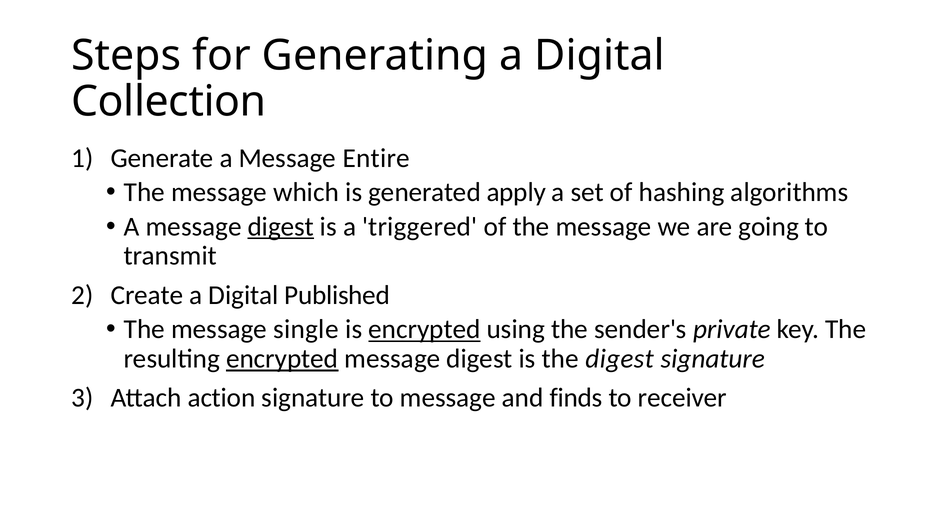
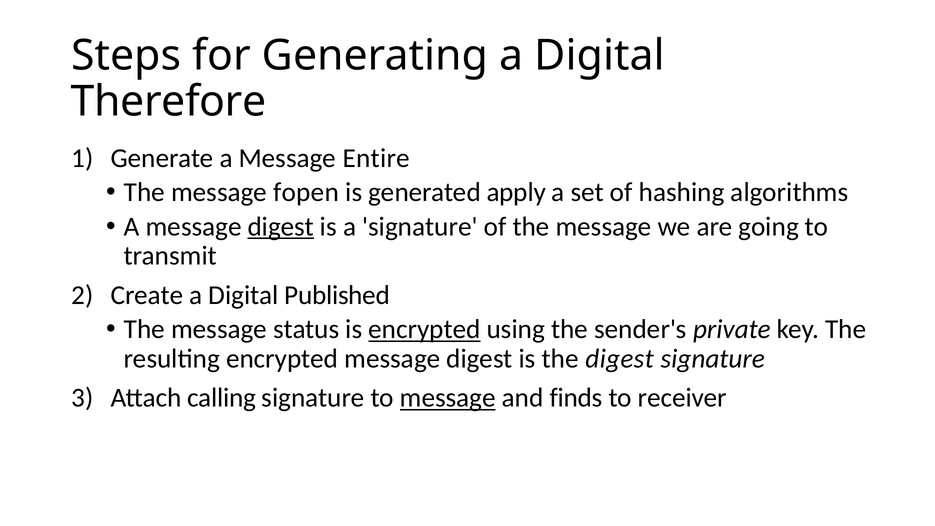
Collection: Collection -> Therefore
which: which -> fopen
a triggered: triggered -> signature
single: single -> status
encrypted at (282, 359) underline: present -> none
action: action -> calling
message at (448, 398) underline: none -> present
